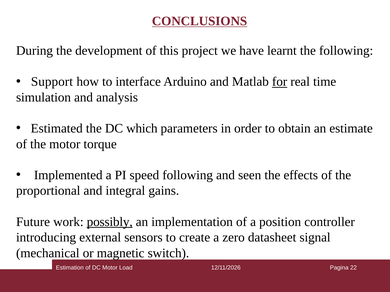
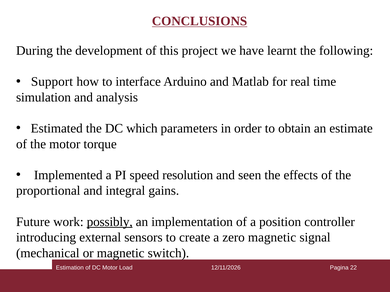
for underline: present -> none
speed following: following -> resolution
zero datasheet: datasheet -> magnetic
